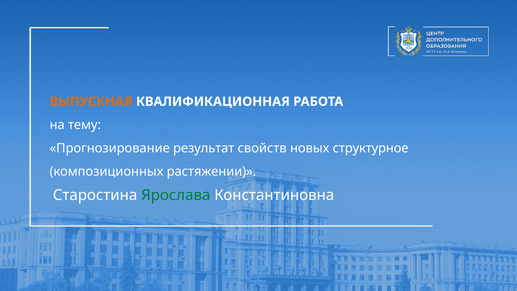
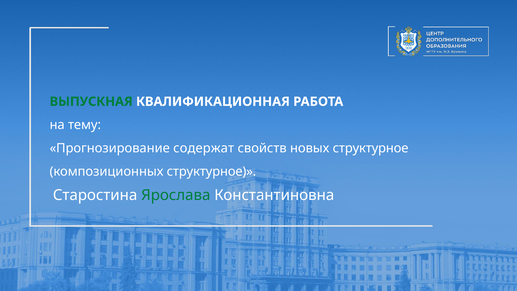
ВЫПУСКНАЯ colour: orange -> green
результат: результат -> содержат
композиционных растяжении: растяжении -> структурное
